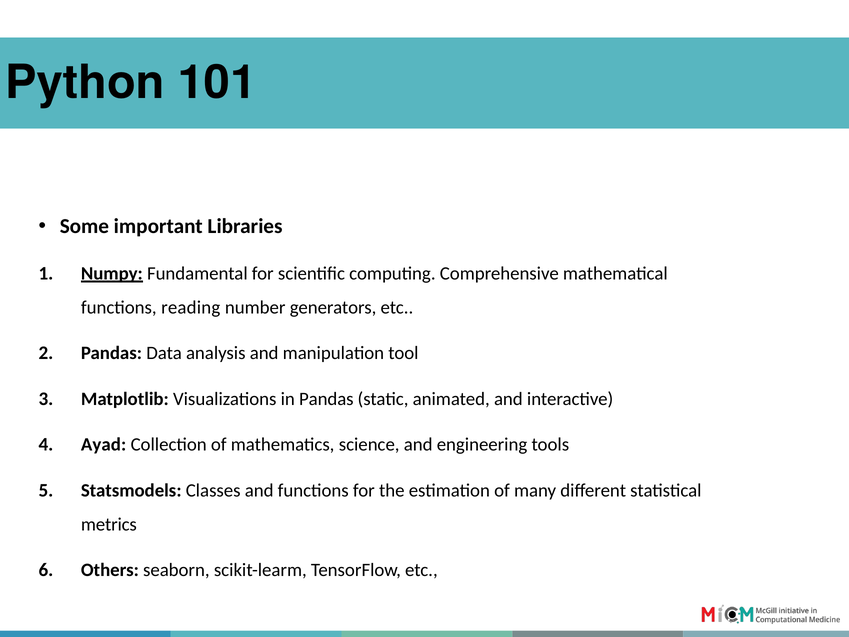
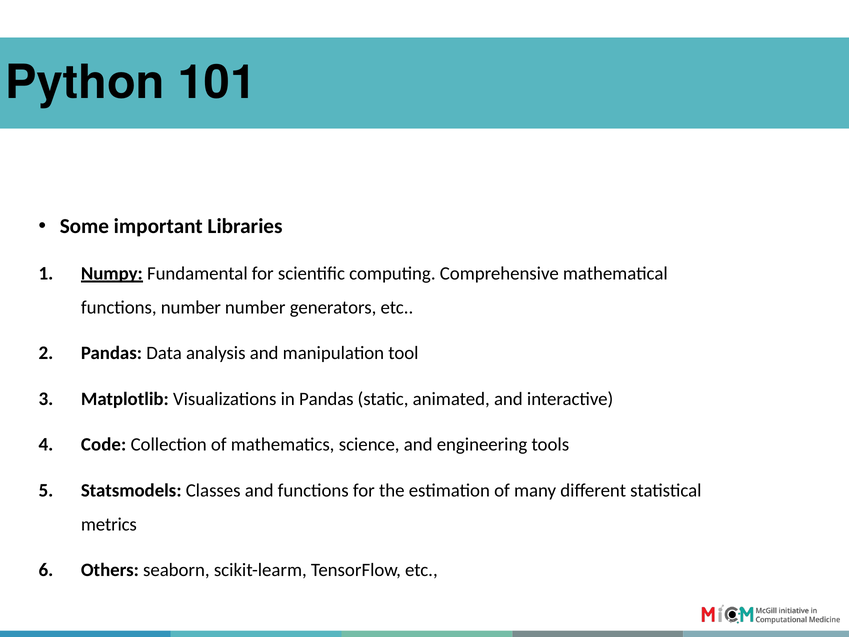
functions reading: reading -> number
Ayad: Ayad -> Code
